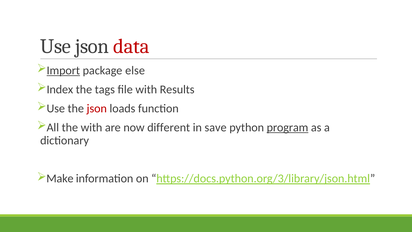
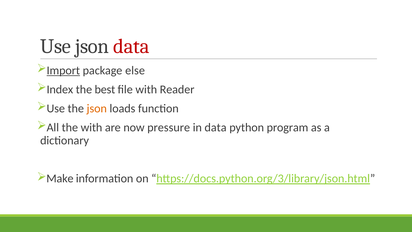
tags: tags -> best
Results: Results -> Reader
json at (97, 108) colour: red -> orange
different: different -> pressure
in save: save -> data
program underline: present -> none
